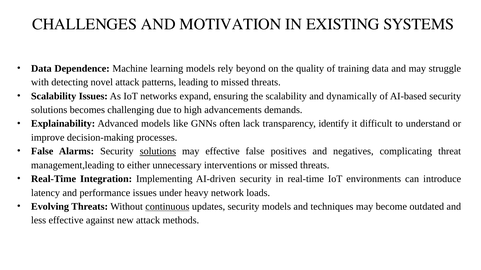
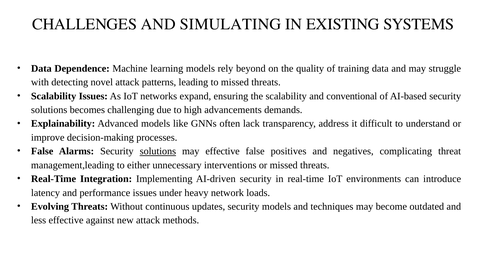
MOTIVATION: MOTIVATION -> SIMULATING
dynamically: dynamically -> conventional
identify: identify -> address
continuous underline: present -> none
